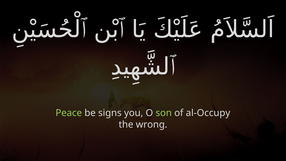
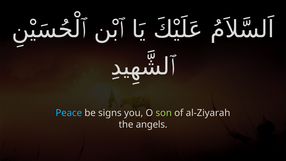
Peace colour: light green -> light blue
al-Occupy: al-Occupy -> al-Ziyarah
wrong: wrong -> angels
